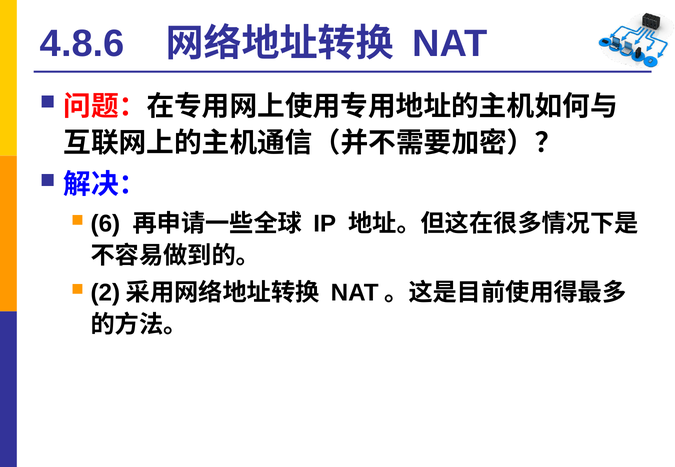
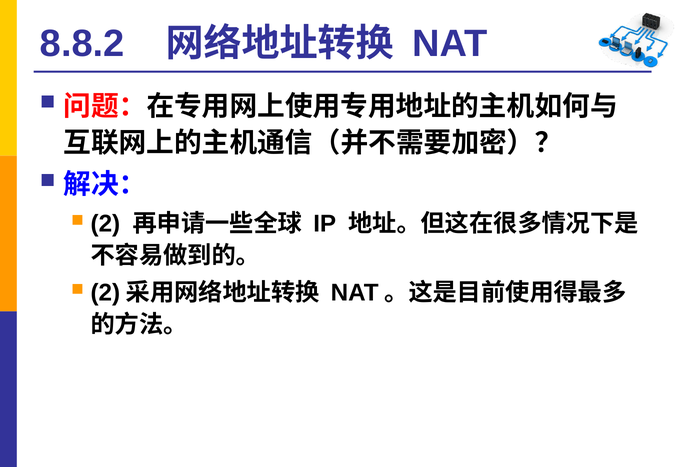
4.8.6: 4.8.6 -> 8.8.2
6 at (105, 224): 6 -> 2
